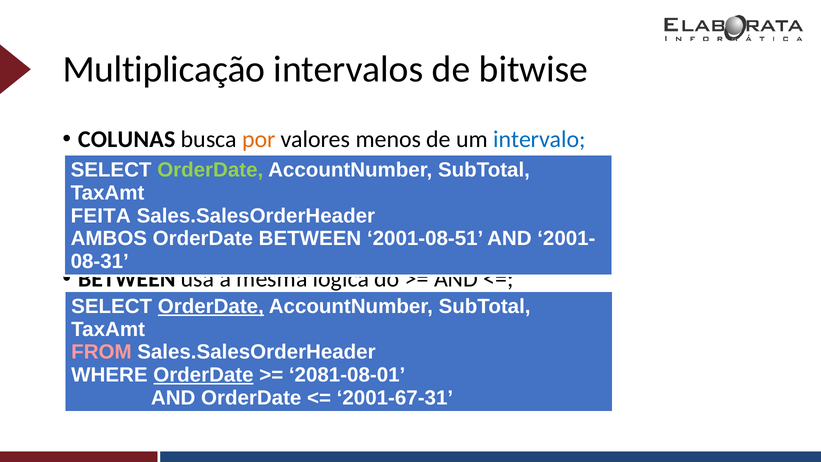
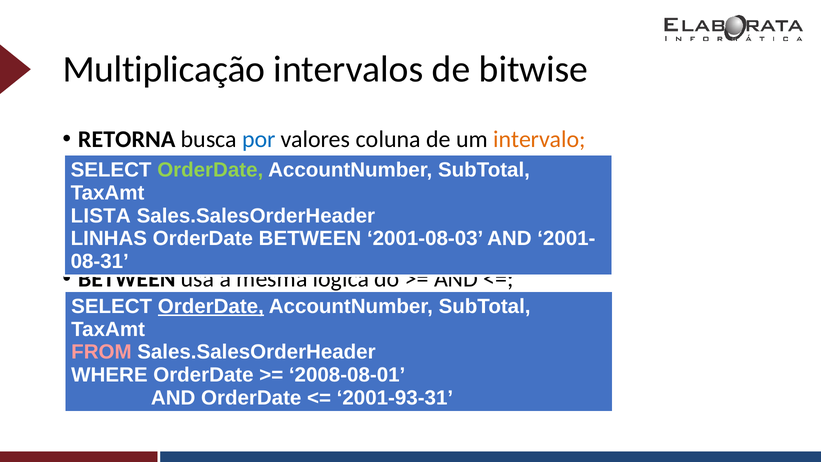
COLUNAS: COLUNAS -> RETORNA
por colour: orange -> blue
menos: menos -> coluna
intervalo colour: blue -> orange
FEITA: FEITA -> LISTA
AMBOS: AMBOS -> LINHAS
2001-08-51: 2001-08-51 -> 2001-08-03
OrderDate at (203, 375) underline: present -> none
2081-08-01: 2081-08-01 -> 2008-08-01
2001-67-31: 2001-67-31 -> 2001-93-31
